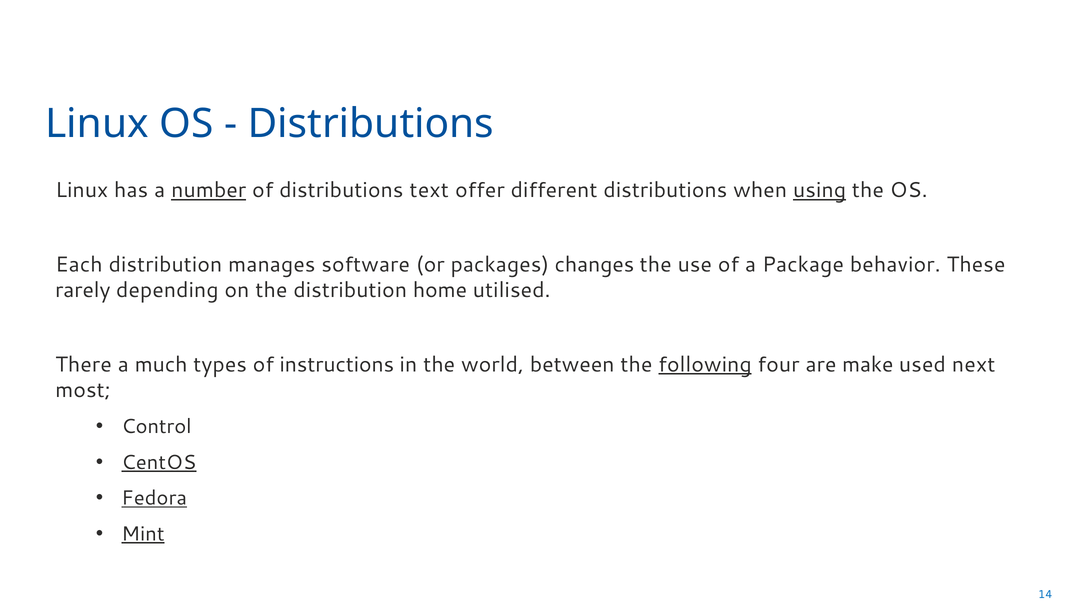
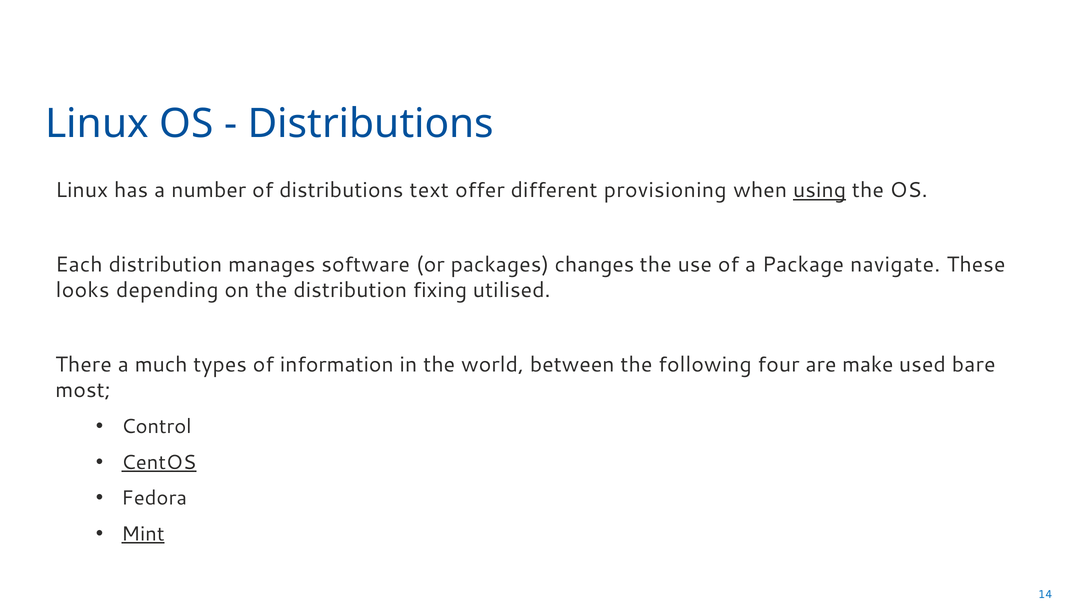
number underline: present -> none
different distributions: distributions -> provisioning
behavior: behavior -> navigate
rarely: rarely -> looks
home: home -> fixing
instructions: instructions -> information
following underline: present -> none
next: next -> bare
Fedora underline: present -> none
